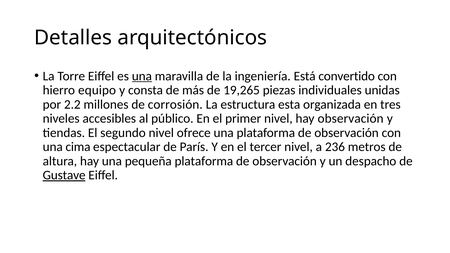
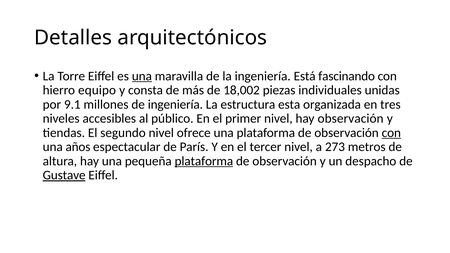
convertido: convertido -> fascinando
19,265: 19,265 -> 18,002
2.2: 2.2 -> 9.1
de corrosión: corrosión -> ingeniería
con at (391, 133) underline: none -> present
cima: cima -> años
236: 236 -> 273
plataforma at (204, 161) underline: none -> present
